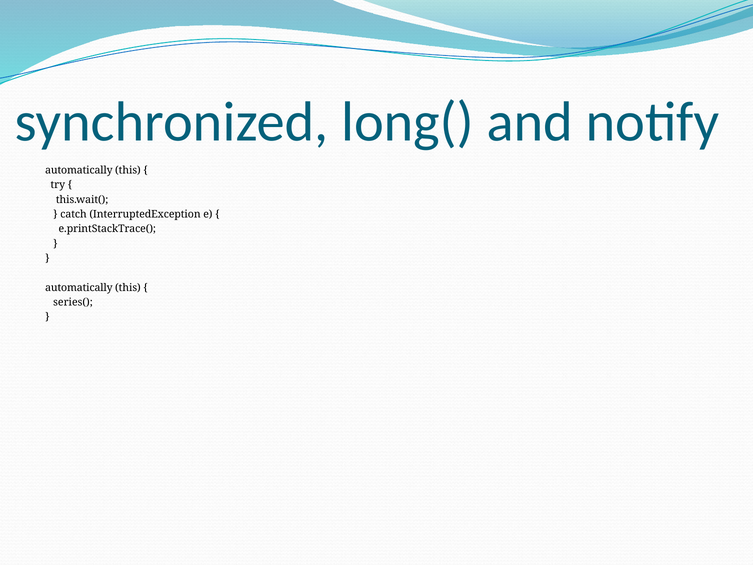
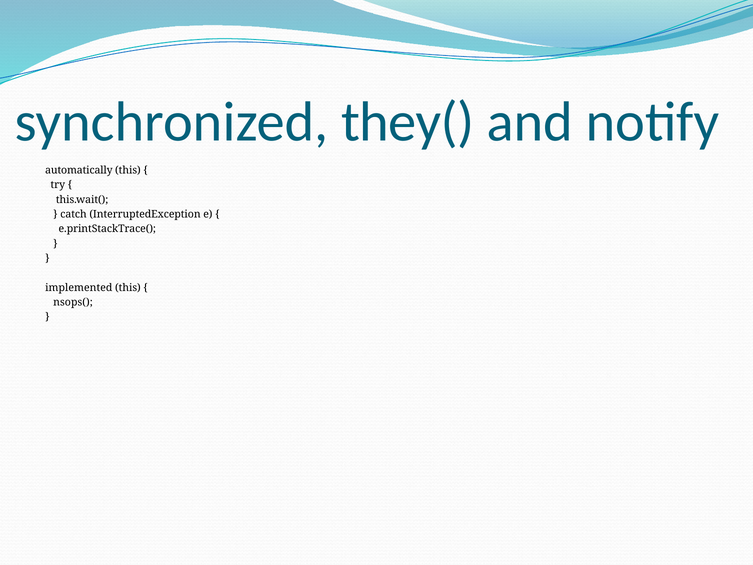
long(: long( -> they(
automatically at (79, 288): automatically -> implemented
series(: series( -> nsops(
